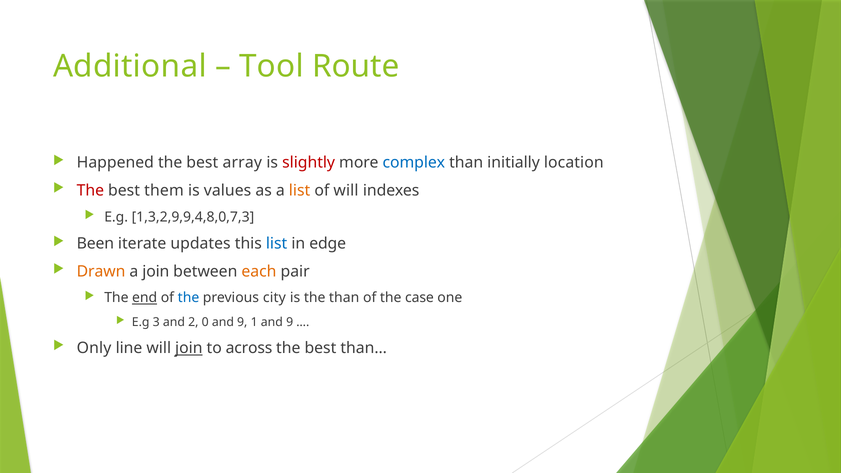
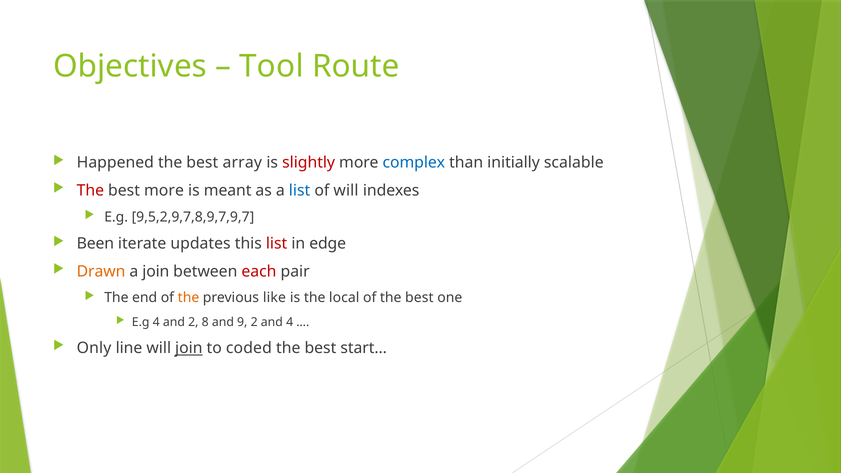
Additional: Additional -> Objectives
location: location -> scalable
best them: them -> more
values: values -> meant
list at (300, 190) colour: orange -> blue
1,3,2,9,9,4,8,0,7,3: 1,3,2,9,9,4,8,0,7,3 -> 9,5,2,9,7,8,9,7,9,7
list at (277, 244) colour: blue -> red
each colour: orange -> red
end underline: present -> none
the at (189, 298) colour: blue -> orange
city: city -> like
the than: than -> local
of the case: case -> best
E.g 3: 3 -> 4
0: 0 -> 8
9 1: 1 -> 2
9 at (290, 322): 9 -> 4
across: across -> coded
than…: than… -> start…
